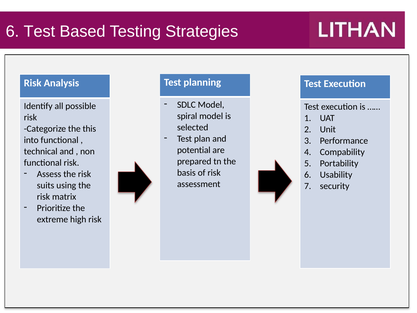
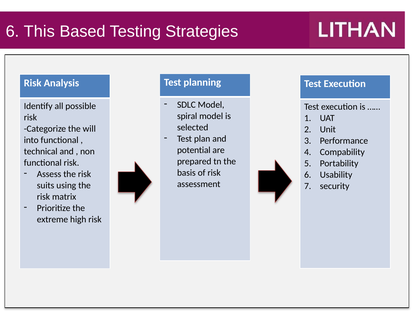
6 Test: Test -> This
this: this -> will
